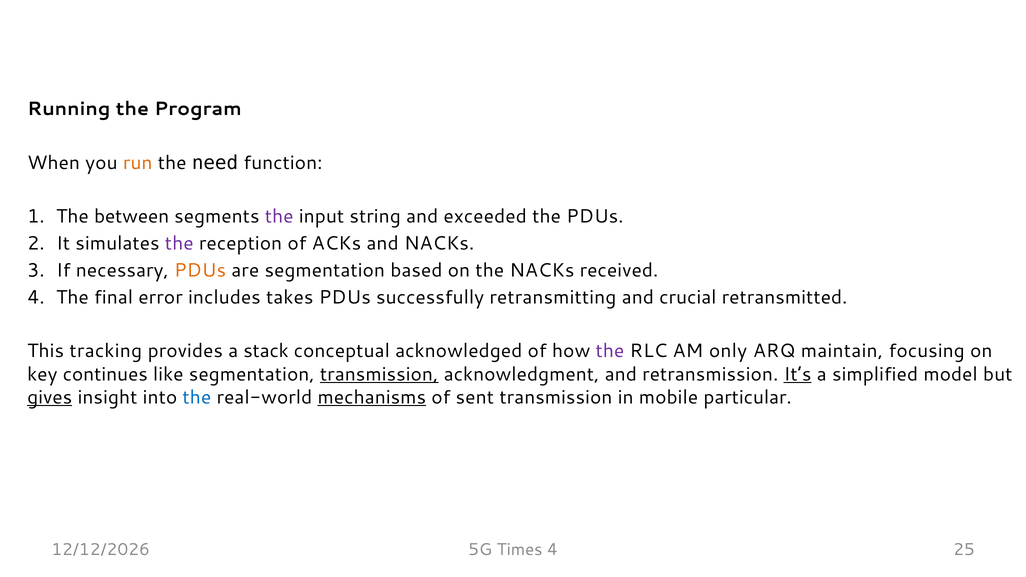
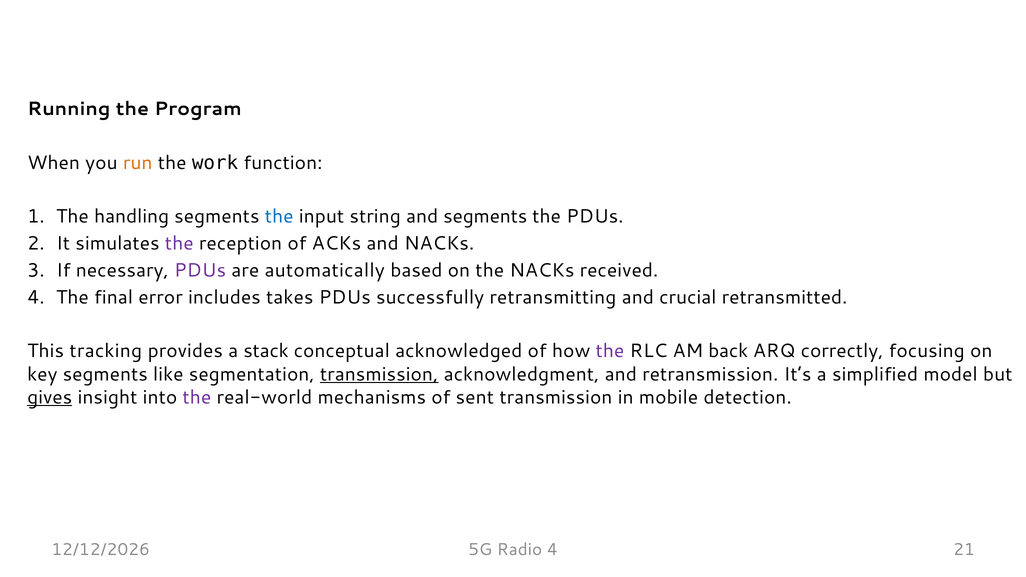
need: need -> work
between: between -> handling
the at (279, 217) colour: purple -> blue
and exceeded: exceeded -> segments
PDUs at (200, 270) colour: orange -> purple
are segmentation: segmentation -> automatically
only: only -> back
maintain: maintain -> correctly
key continues: continues -> segments
It’s underline: present -> none
the at (197, 397) colour: blue -> purple
mechanisms underline: present -> none
particular: particular -> detection
Times: Times -> Radio
25: 25 -> 21
